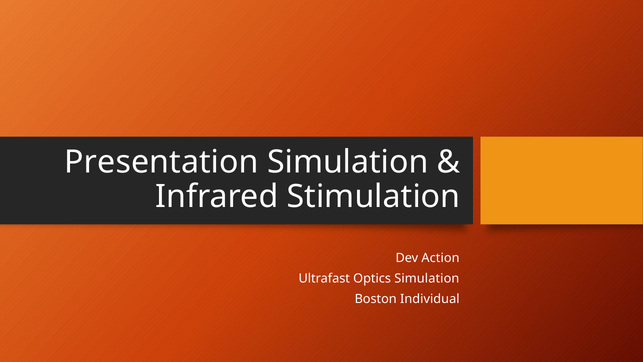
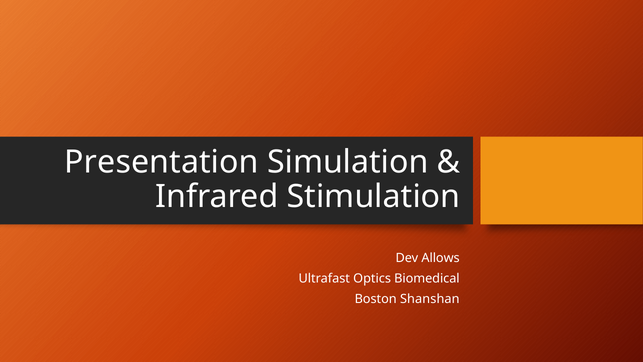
Action: Action -> Allows
Optics Simulation: Simulation -> Biomedical
Individual: Individual -> Shanshan
